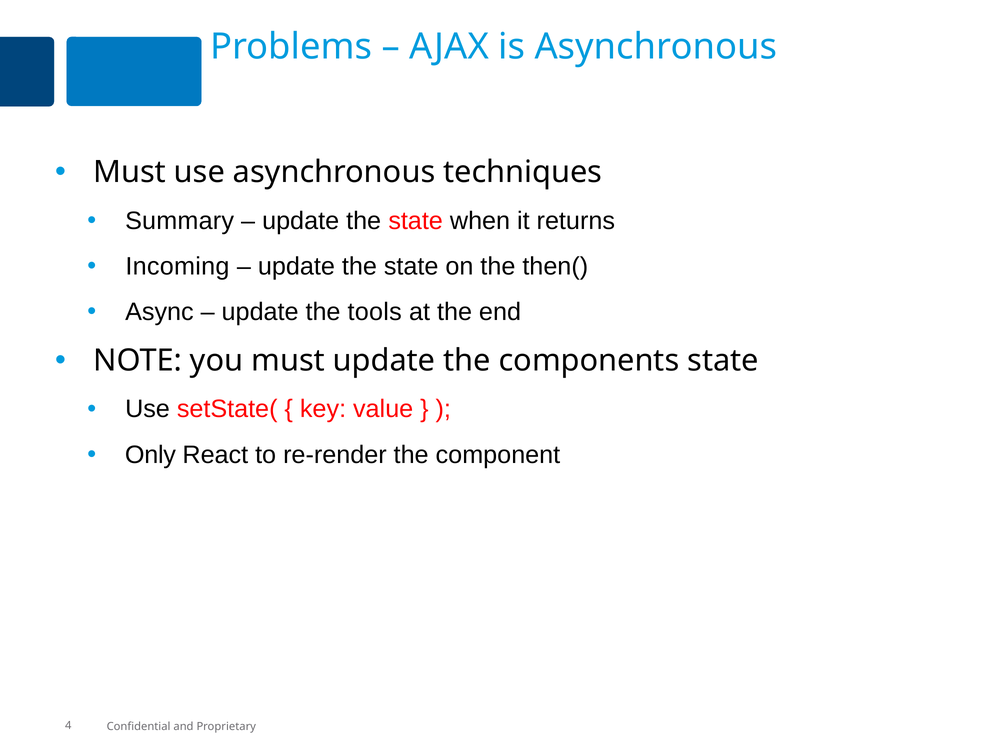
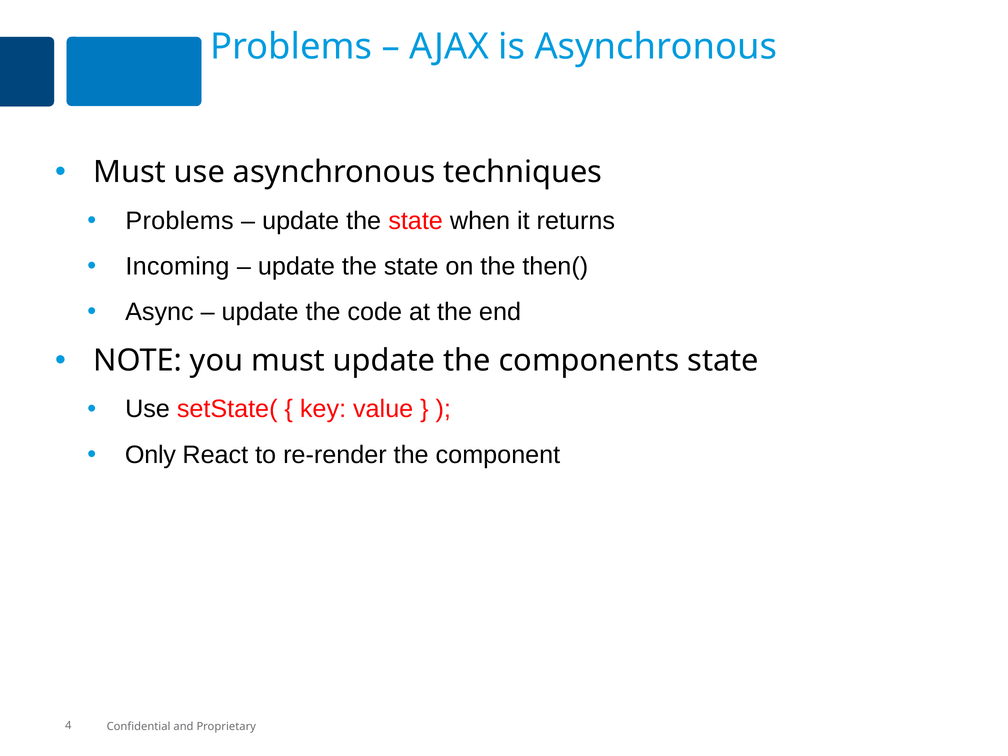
Summary at (180, 221): Summary -> Problems
tools: tools -> code
